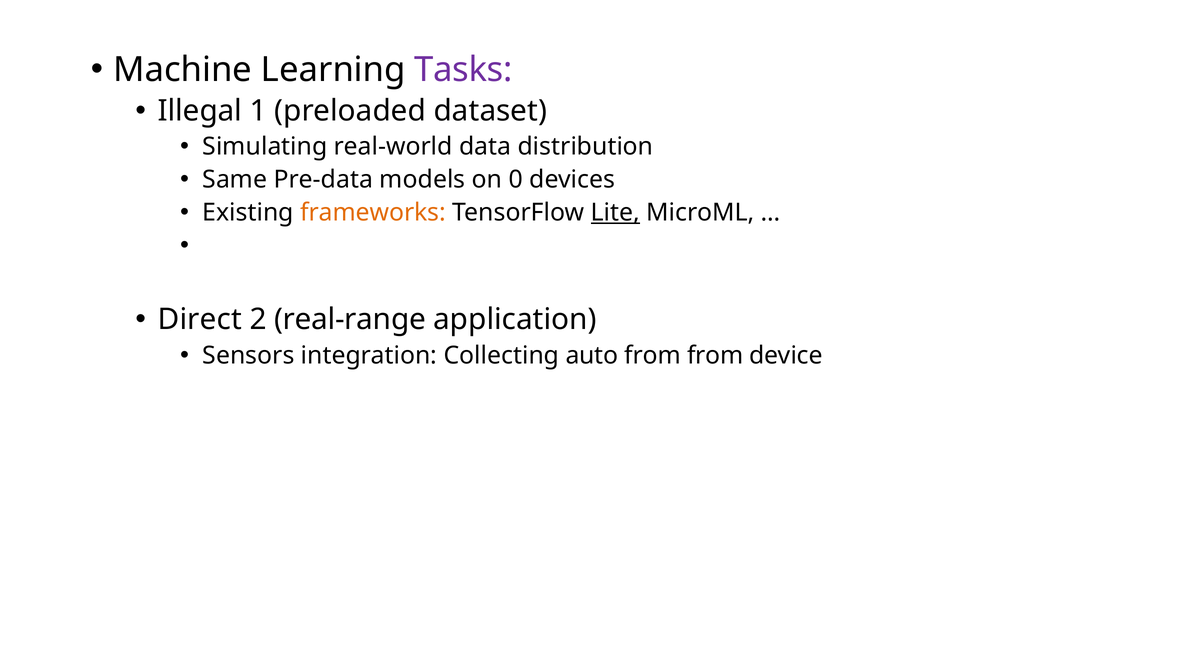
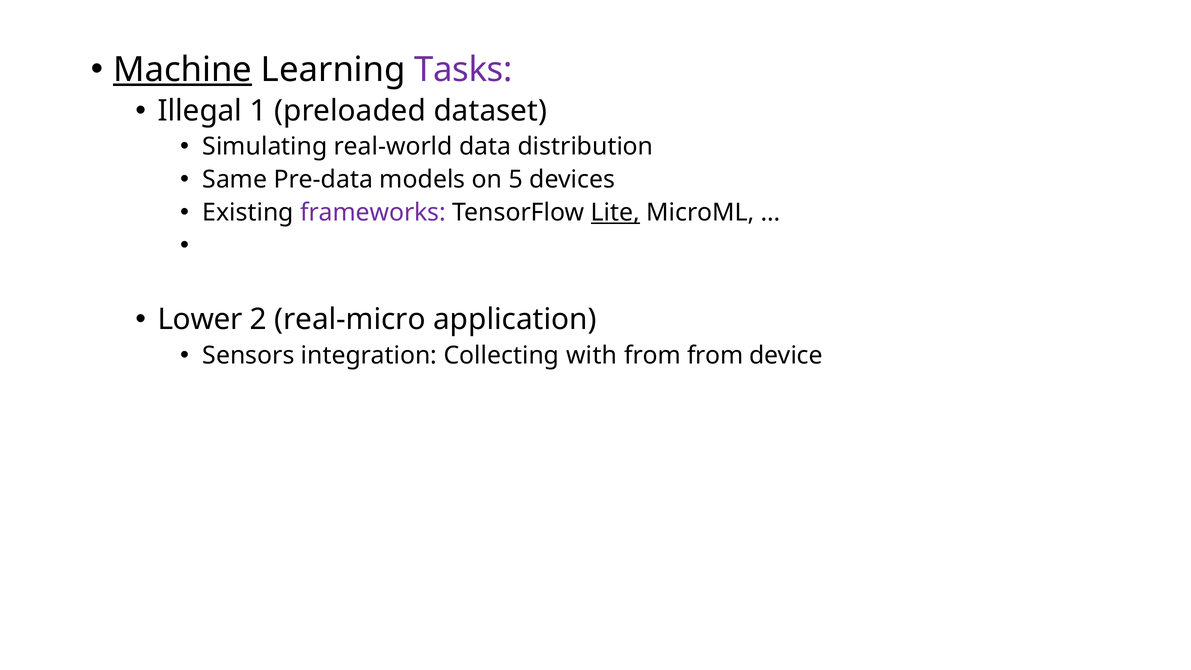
Machine underline: none -> present
0: 0 -> 5
frameworks colour: orange -> purple
Direct: Direct -> Lower
real-range: real-range -> real-micro
auto: auto -> with
